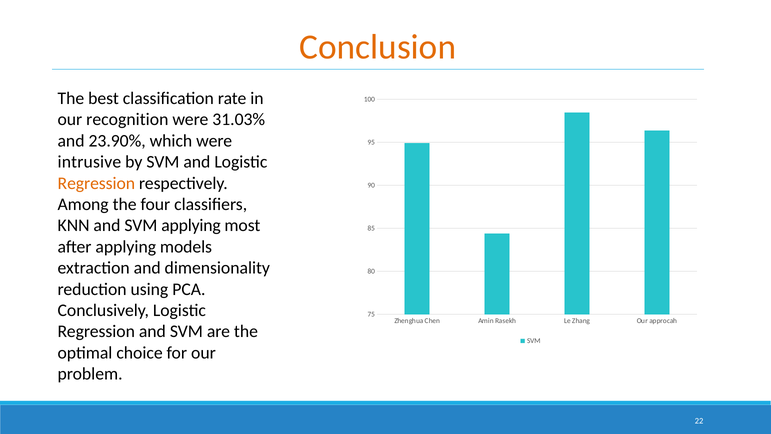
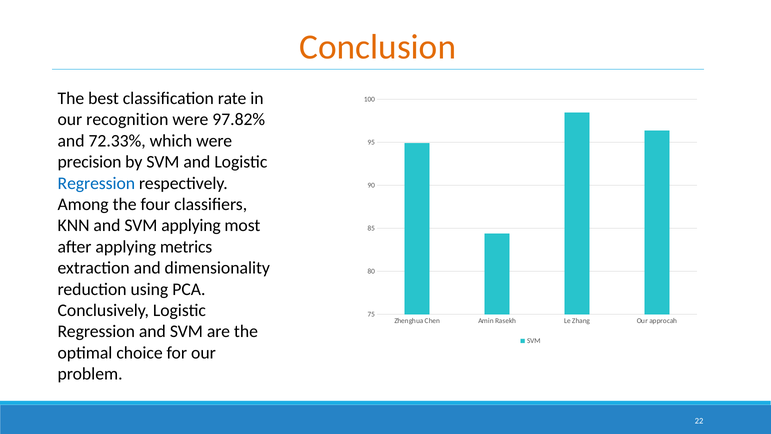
31.03%: 31.03% -> 97.82%
23.90%: 23.90% -> 72.33%
intrusive: intrusive -> precision
Regression at (96, 183) colour: orange -> blue
models: models -> metrics
